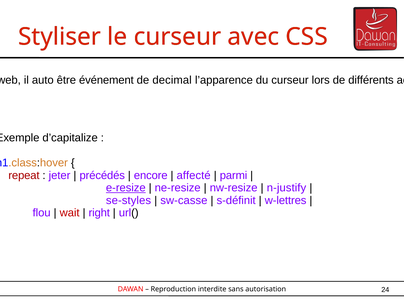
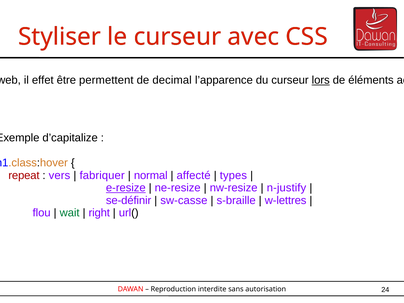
auto: auto -> effet
événement: événement -> permettent
lors underline: none -> present
différents: différents -> éléments
jeter: jeter -> vers
précédés: précédés -> fabriquer
encore: encore -> normal
parmi: parmi -> types
se-styles: se-styles -> se-définir
s-définit: s-définit -> s-braille
wait colour: red -> green
